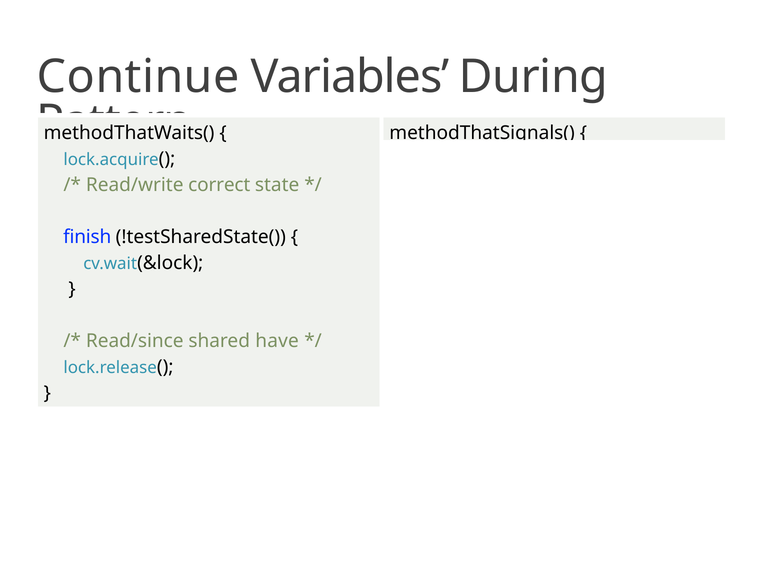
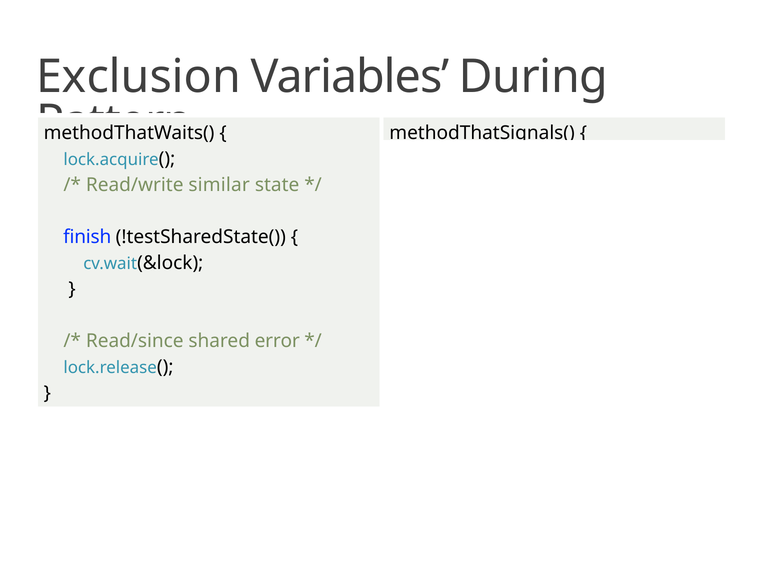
Continue: Continue -> Exclusion
correct: correct -> similar
have: have -> error
